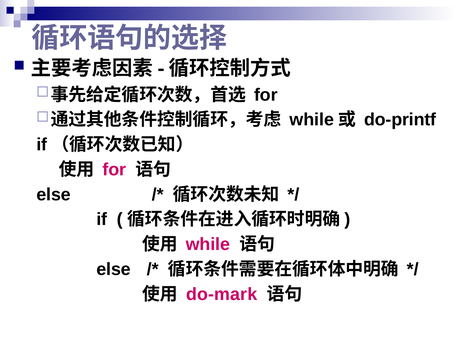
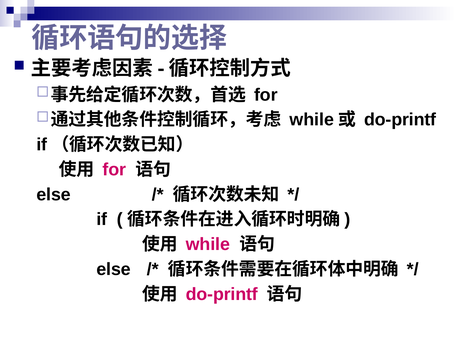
do-mark at (222, 294): do-mark -> do-printf
